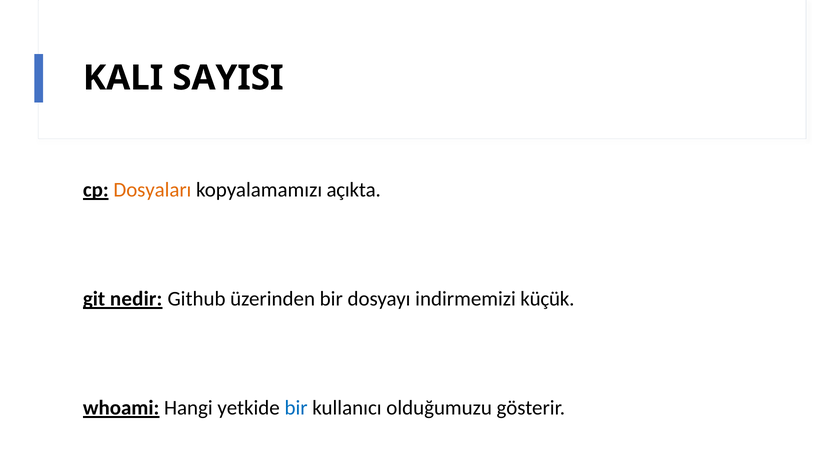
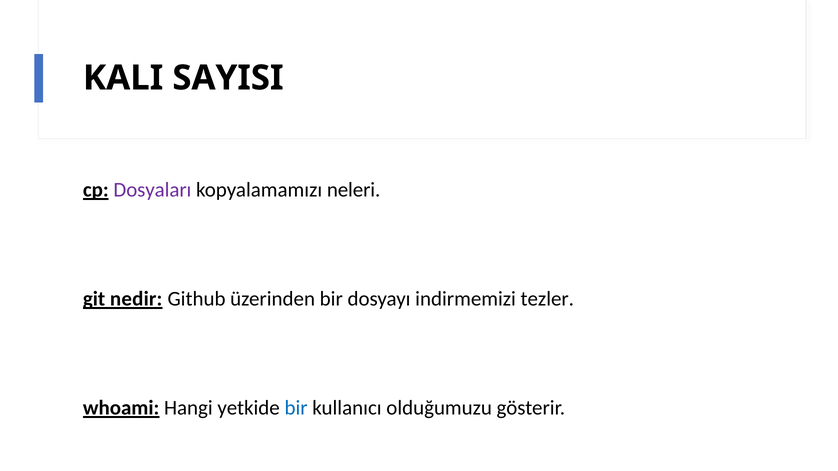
Dosyaları colour: orange -> purple
açıkta: açıkta -> neleri
küçük: küçük -> tezler
